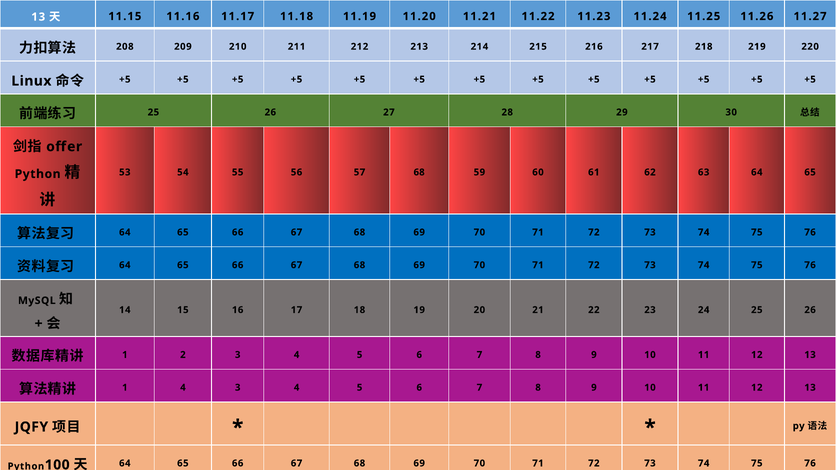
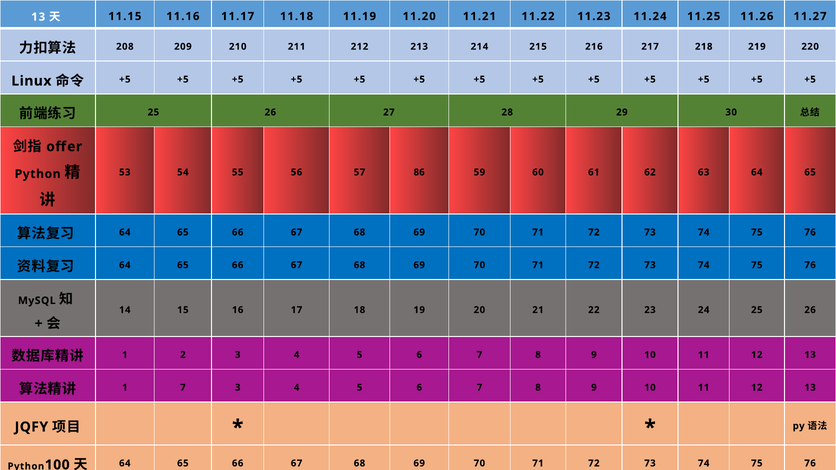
57 68: 68 -> 86
1 4: 4 -> 7
